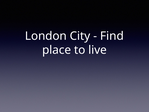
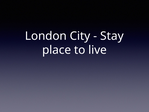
Find: Find -> Stay
